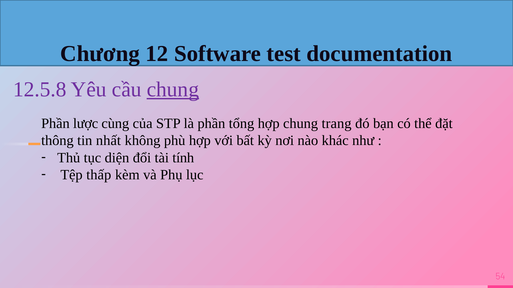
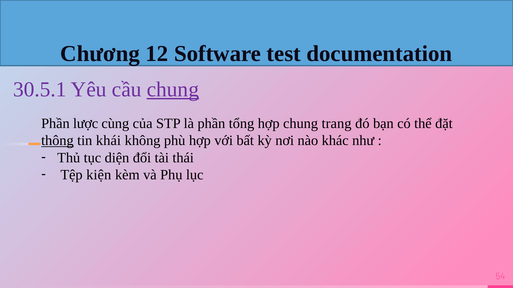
12.5.8: 12.5.8 -> 30.5.1
thông underline: none -> present
nhất: nhất -> khái
tính: tính -> thái
thấp: thấp -> kiện
